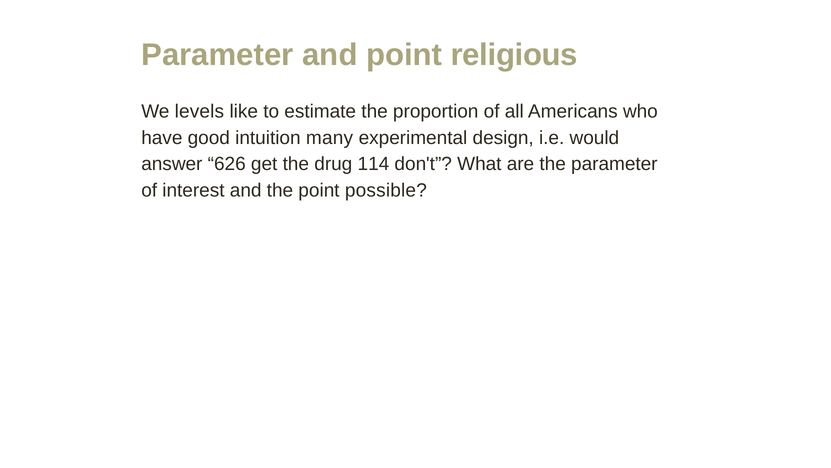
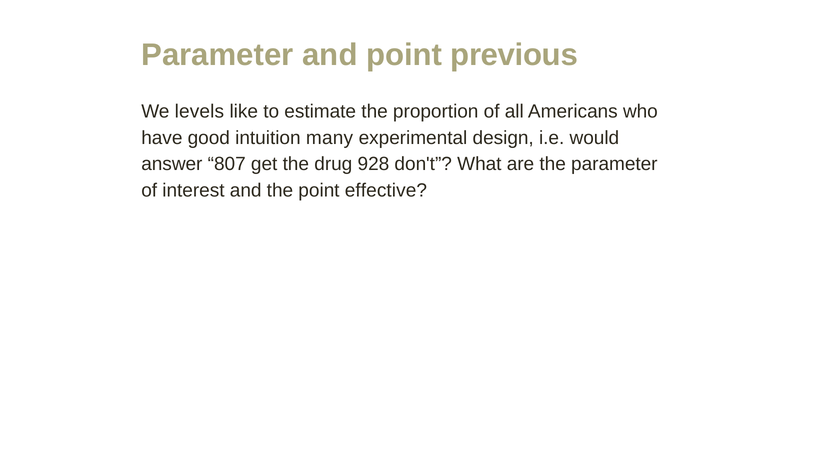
religious: religious -> previous
626: 626 -> 807
114: 114 -> 928
possible: possible -> effective
